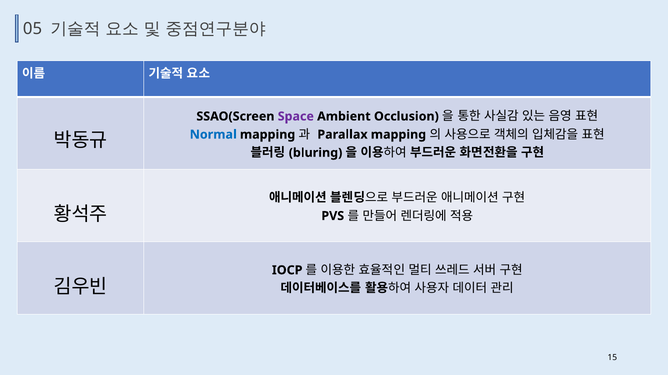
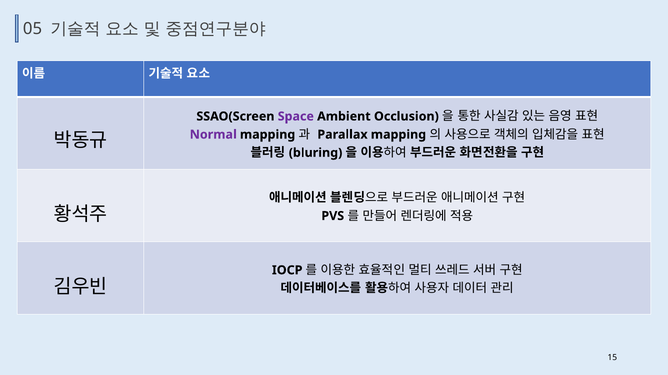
Normal colour: blue -> purple
